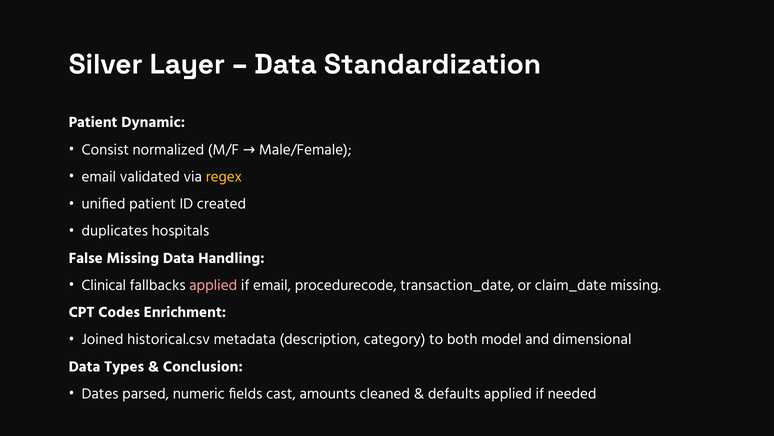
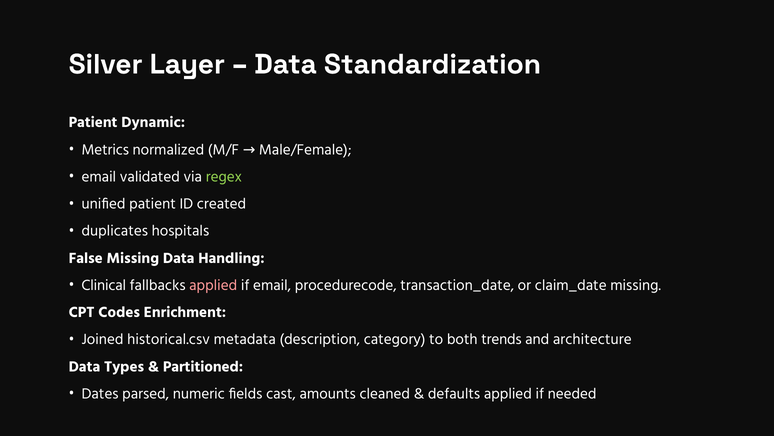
Consist: Consist -> Metrics
regex colour: yellow -> light green
model: model -> trends
dimensional: dimensional -> architecture
Conclusion: Conclusion -> Partitioned
